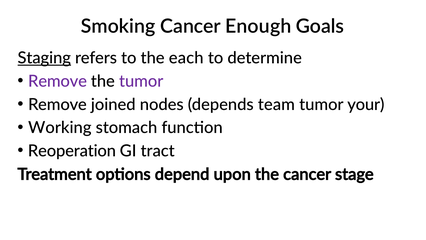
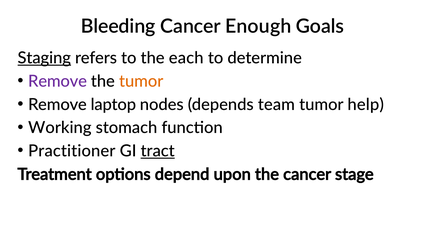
Smoking: Smoking -> Bleeding
tumor at (141, 81) colour: purple -> orange
joined: joined -> laptop
your: your -> help
Reoperation: Reoperation -> Practitioner
tract underline: none -> present
